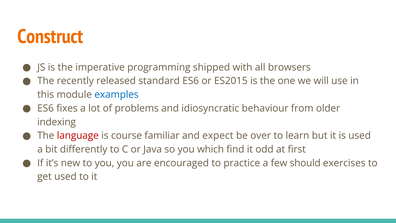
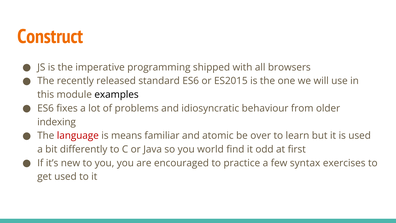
examples colour: blue -> black
course: course -> means
expect: expect -> atomic
which: which -> world
should: should -> syntax
